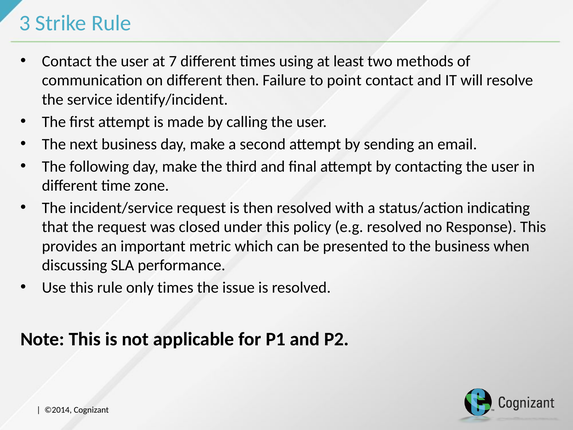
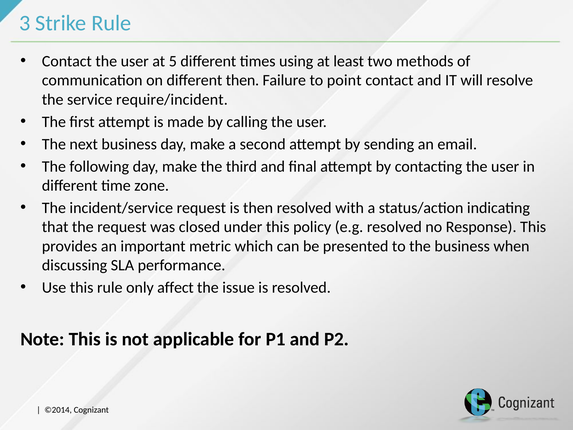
7: 7 -> 5
identify/incident: identify/incident -> require/incident
only times: times -> affect
